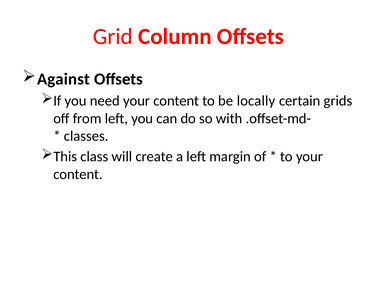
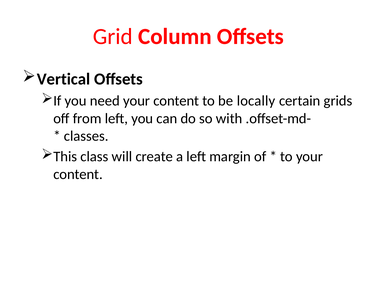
Against: Against -> Vertical
